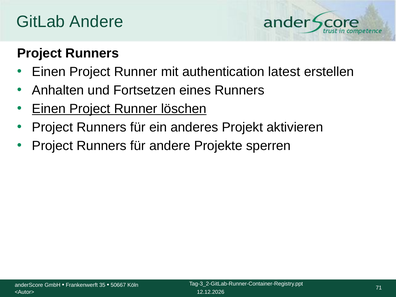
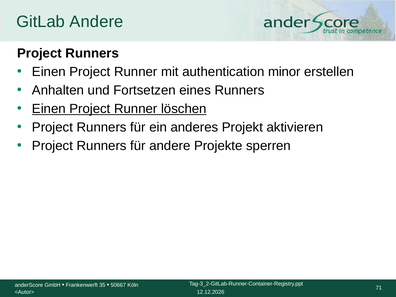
latest: latest -> minor
